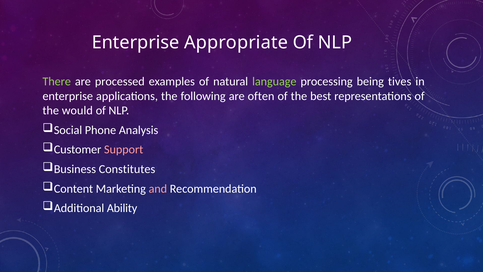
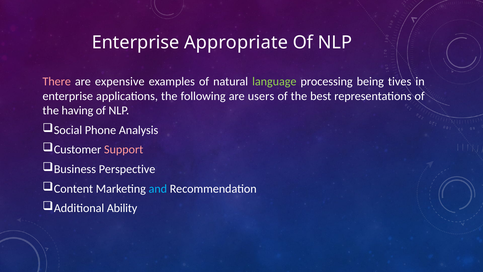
There colour: light green -> pink
processed: processed -> expensive
often: often -> users
would: would -> having
Constitutes: Constitutes -> Perspective
and colour: pink -> light blue
